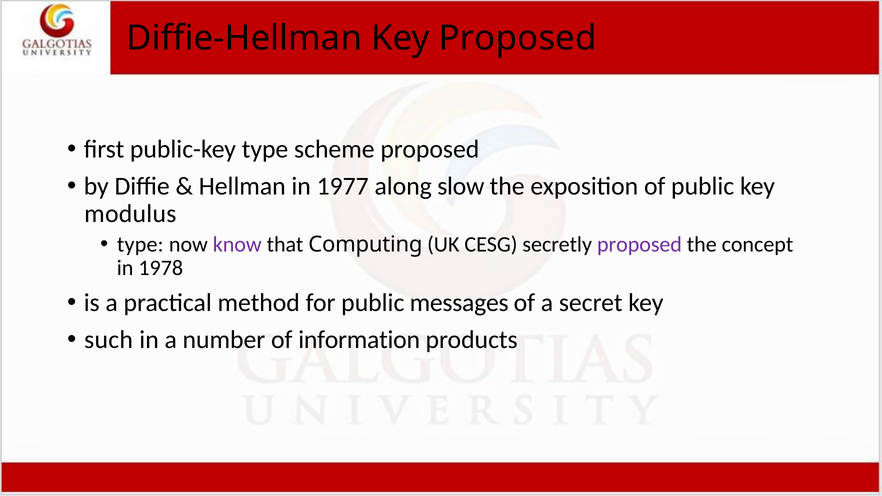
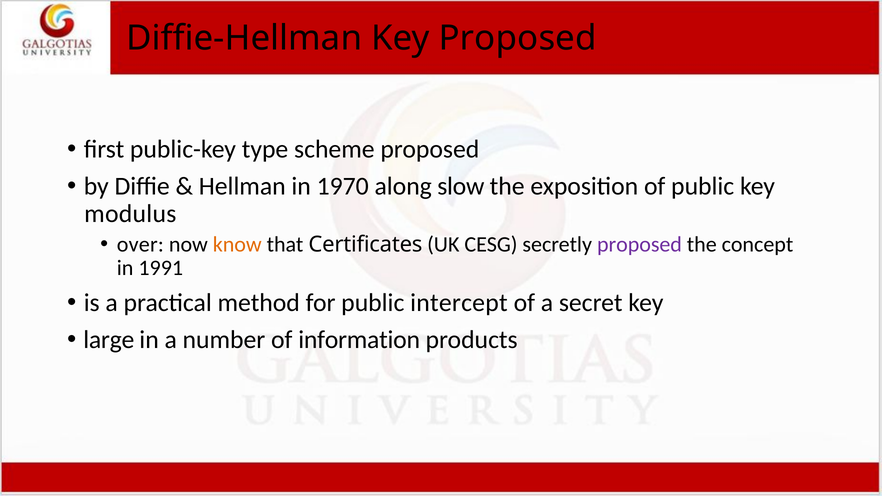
1977: 1977 -> 1970
type at (140, 244): type -> over
know colour: purple -> orange
Computing: Computing -> Certificates
1978: 1978 -> 1991
messages: messages -> intercept
such: such -> large
